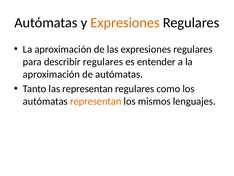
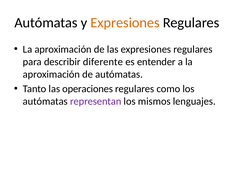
describir regulares: regulares -> diferente
las representan: representan -> operaciones
representan at (96, 101) colour: orange -> purple
